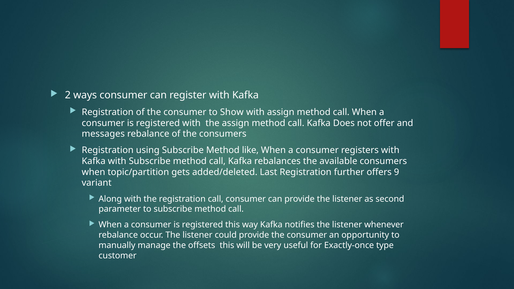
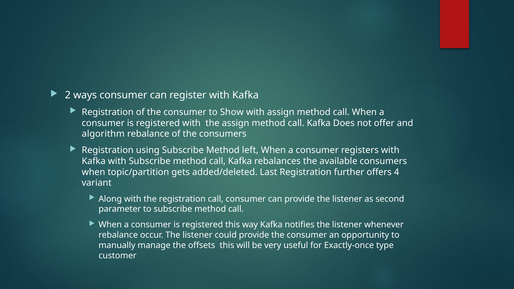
messages: messages -> algorithm
like: like -> left
9: 9 -> 4
